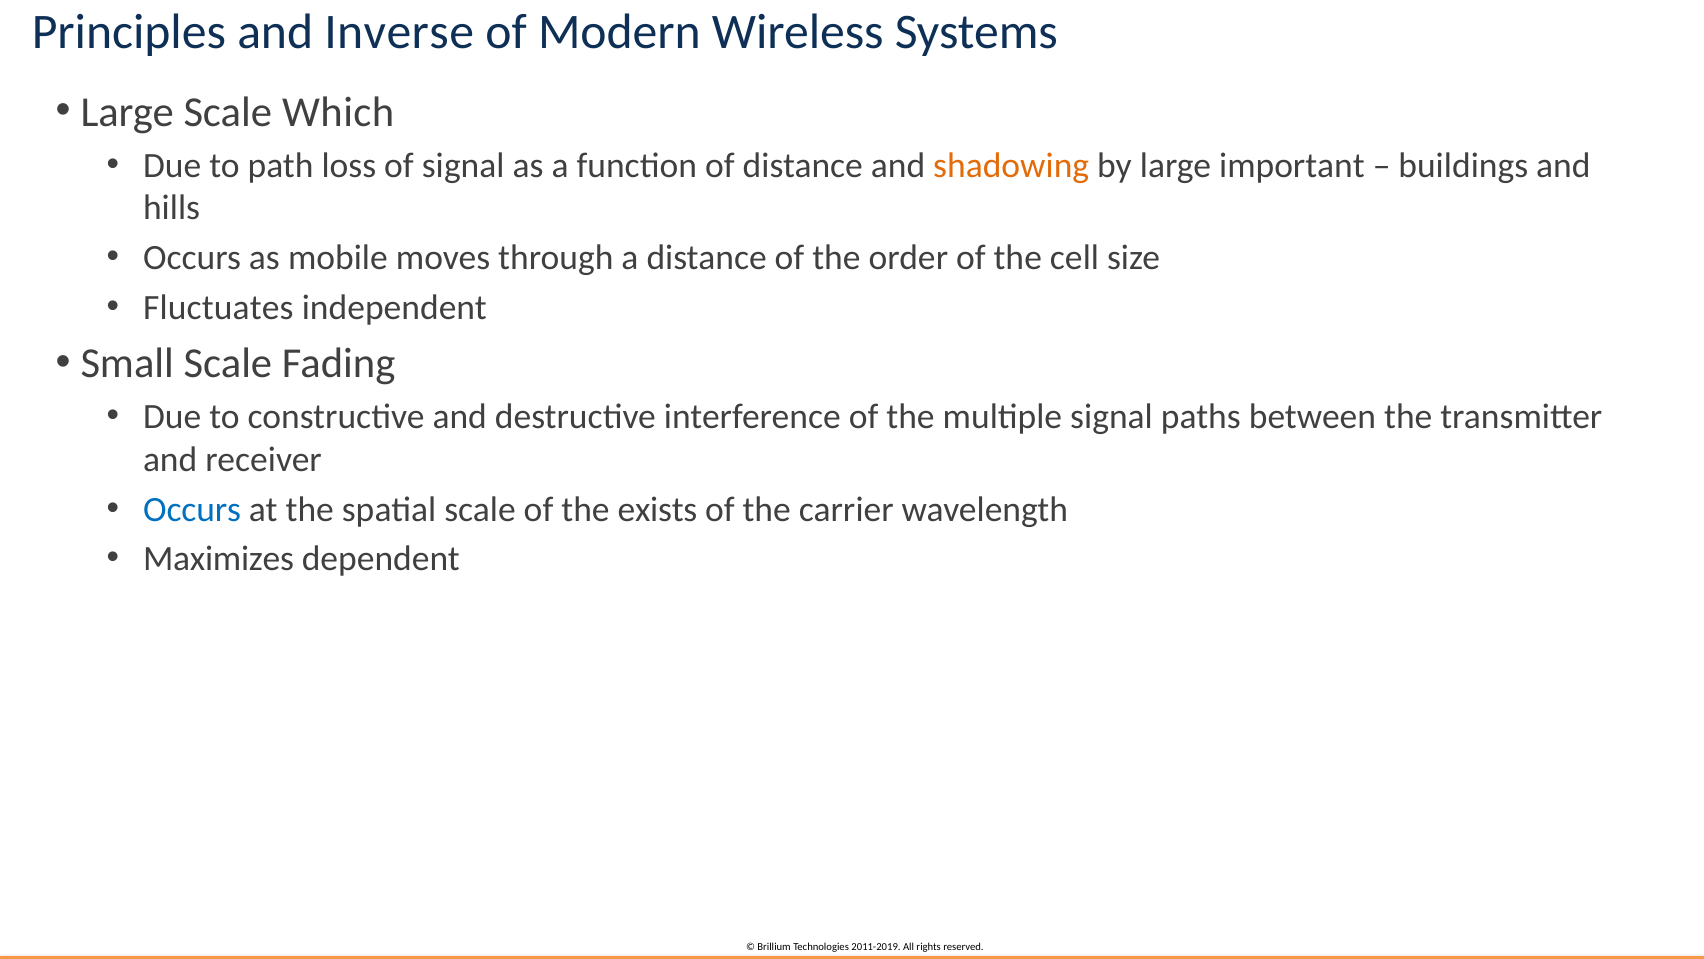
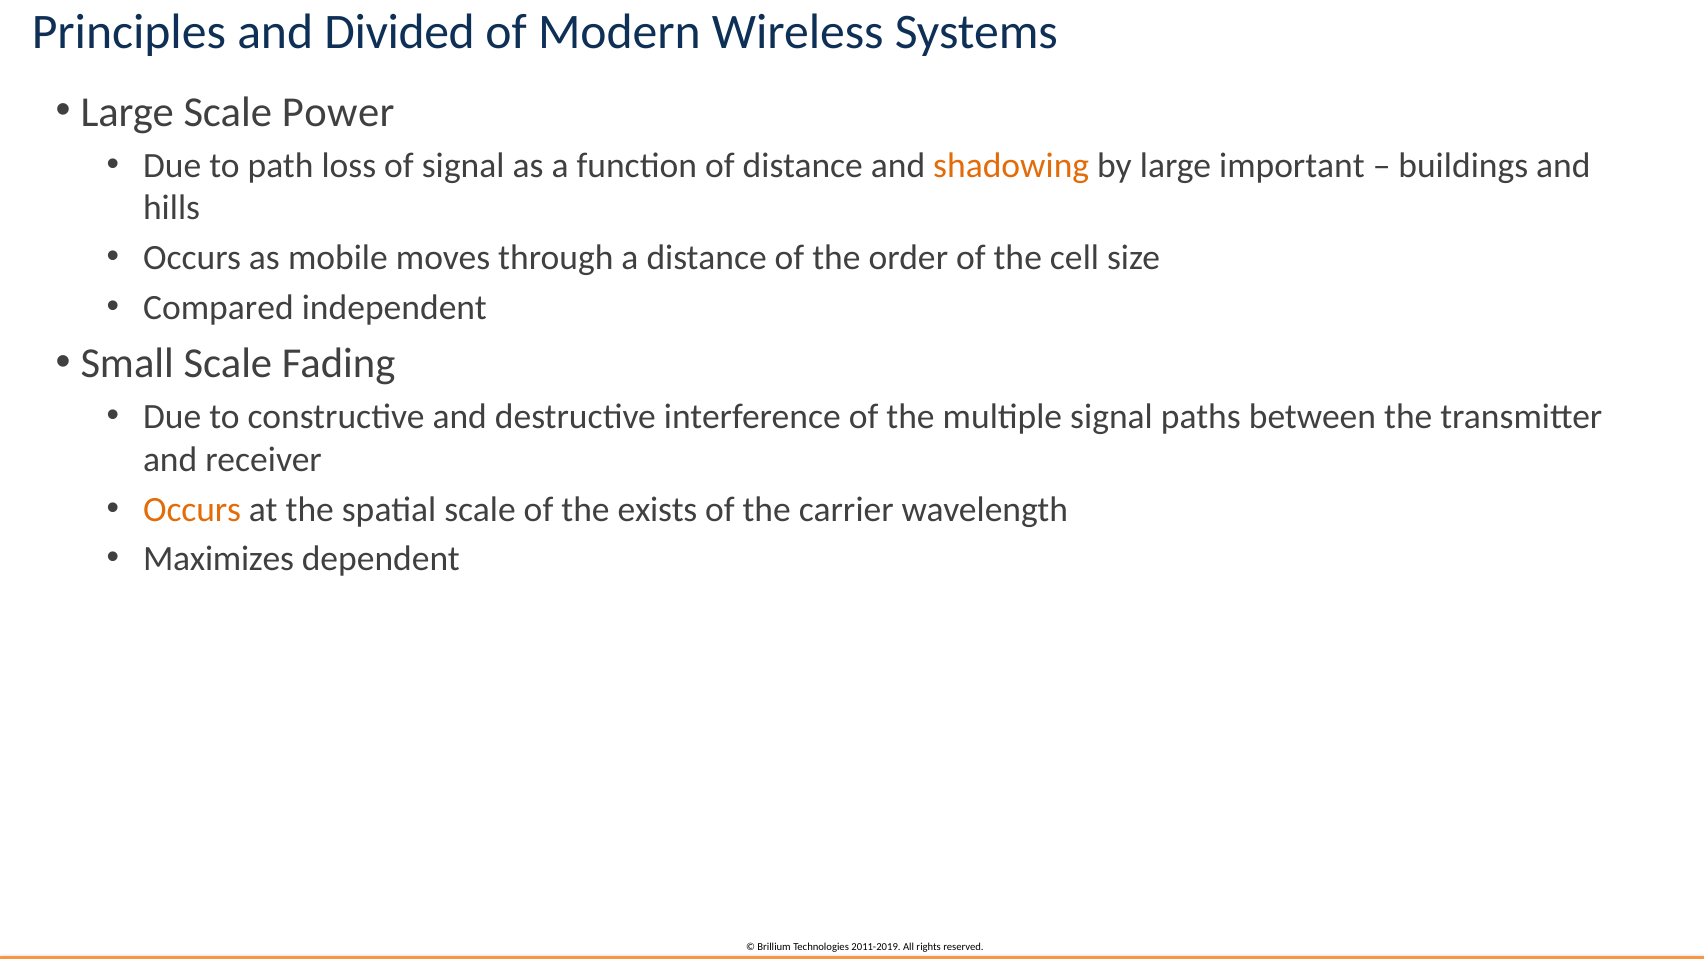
Inverse: Inverse -> Divided
Which: Which -> Power
Fluctuates: Fluctuates -> Compared
Occurs at (192, 509) colour: blue -> orange
